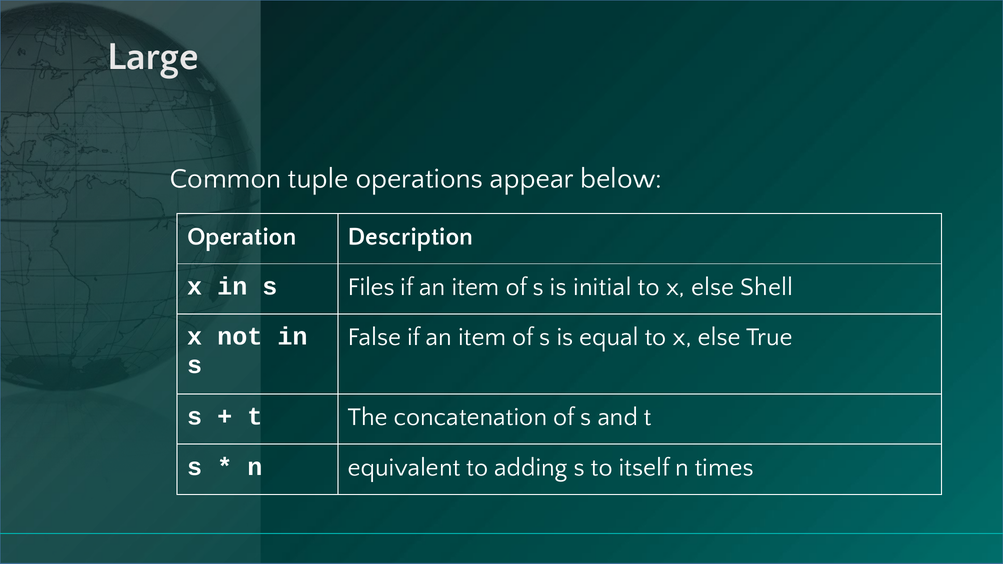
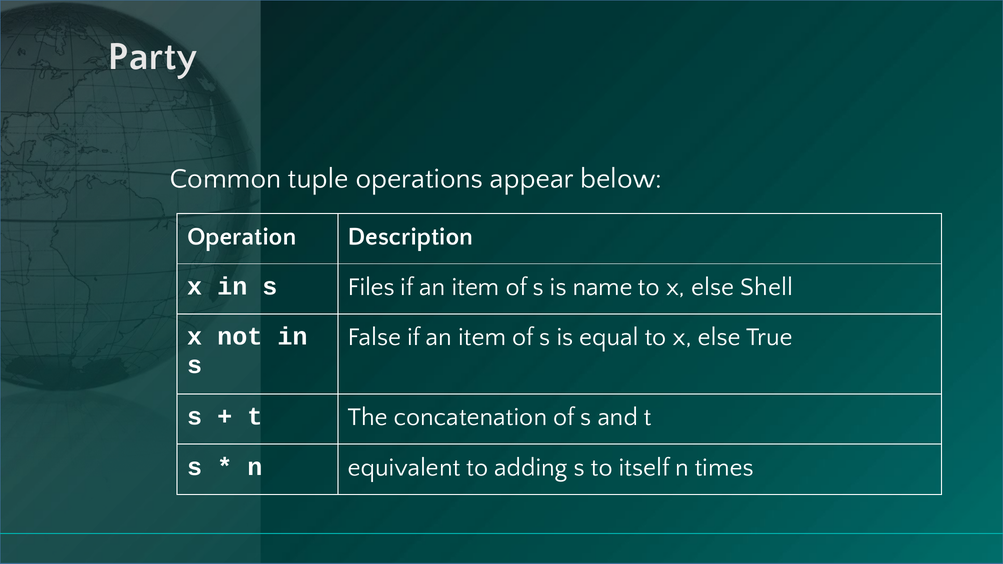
Large: Large -> Party
initial: initial -> name
